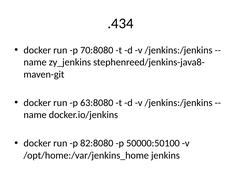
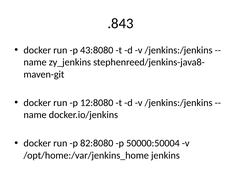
.434: .434 -> .843
70:8080: 70:8080 -> 43:8080
63:8080: 63:8080 -> 12:8080
50000:50100: 50000:50100 -> 50000:50004
